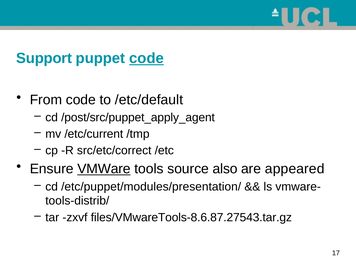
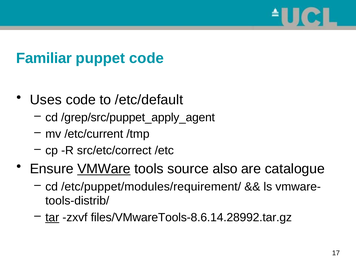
Support: Support -> Familiar
code at (147, 58) underline: present -> none
From: From -> Uses
/post/src/puppet_apply_agent: /post/src/puppet_apply_agent -> /grep/src/puppet_apply_agent
appeared: appeared -> catalogue
/etc/puppet/modules/presentation/: /etc/puppet/modules/presentation/ -> /etc/puppet/modules/requirement/
tar underline: none -> present
files/VMwareTools-8.6.87.27543.tar.gz: files/VMwareTools-8.6.87.27543.tar.gz -> files/VMwareTools-8.6.14.28992.tar.gz
